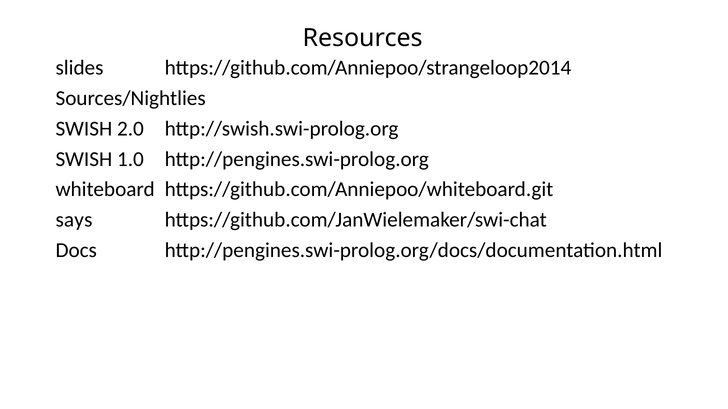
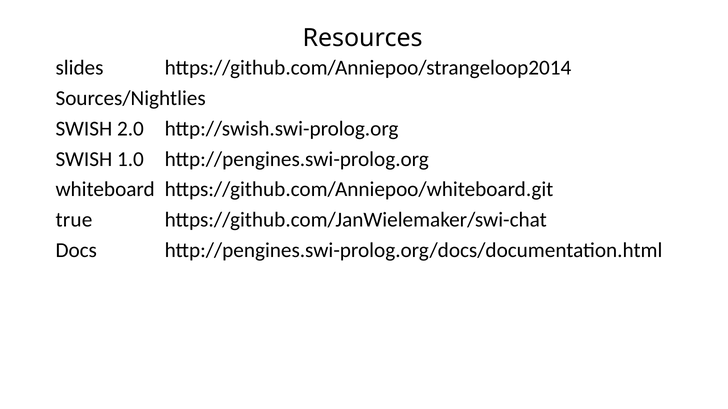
says: says -> true
